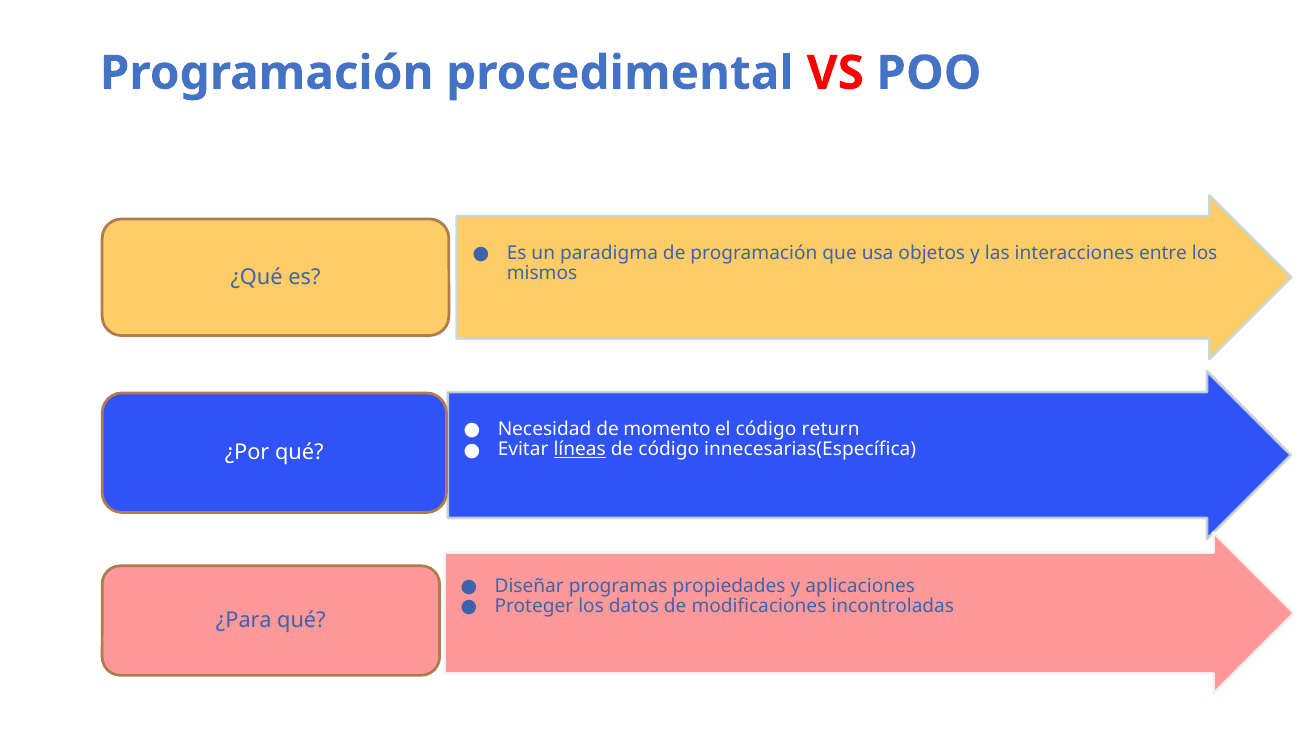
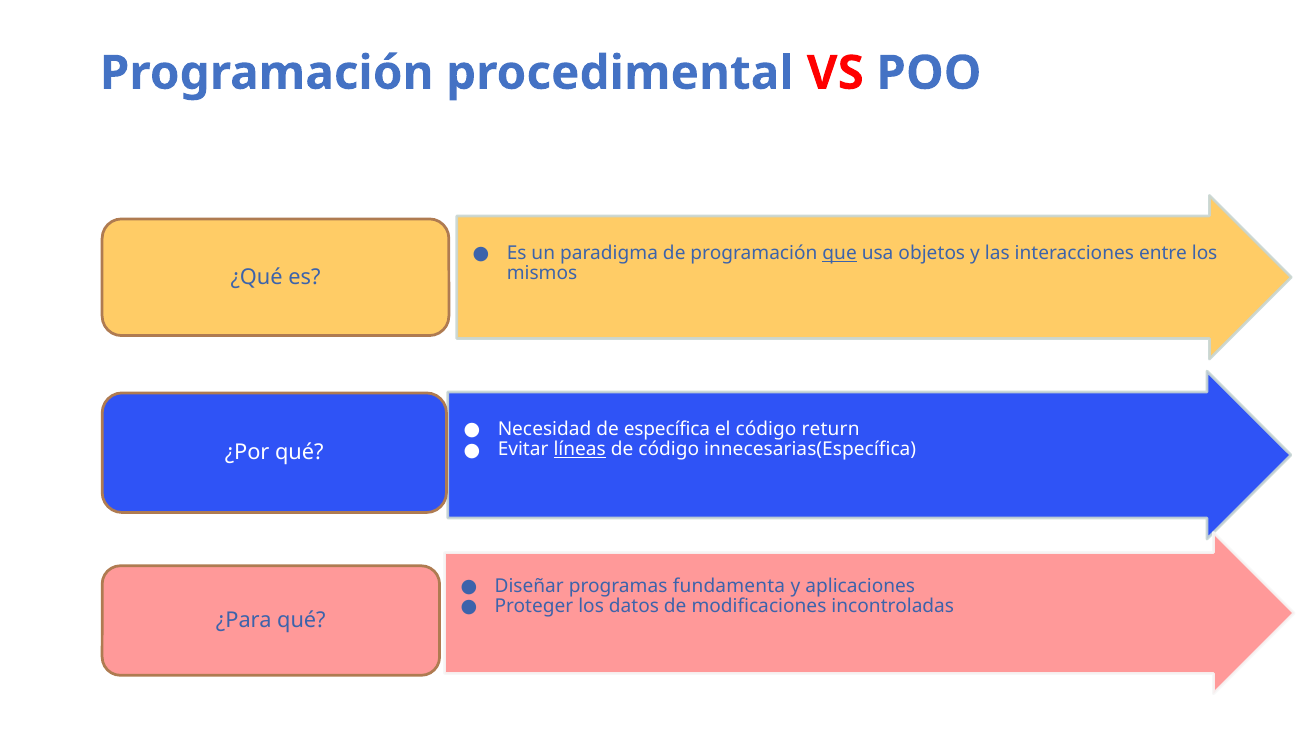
que underline: none -> present
momento: momento -> específica
propiedades: propiedades -> fundamenta
